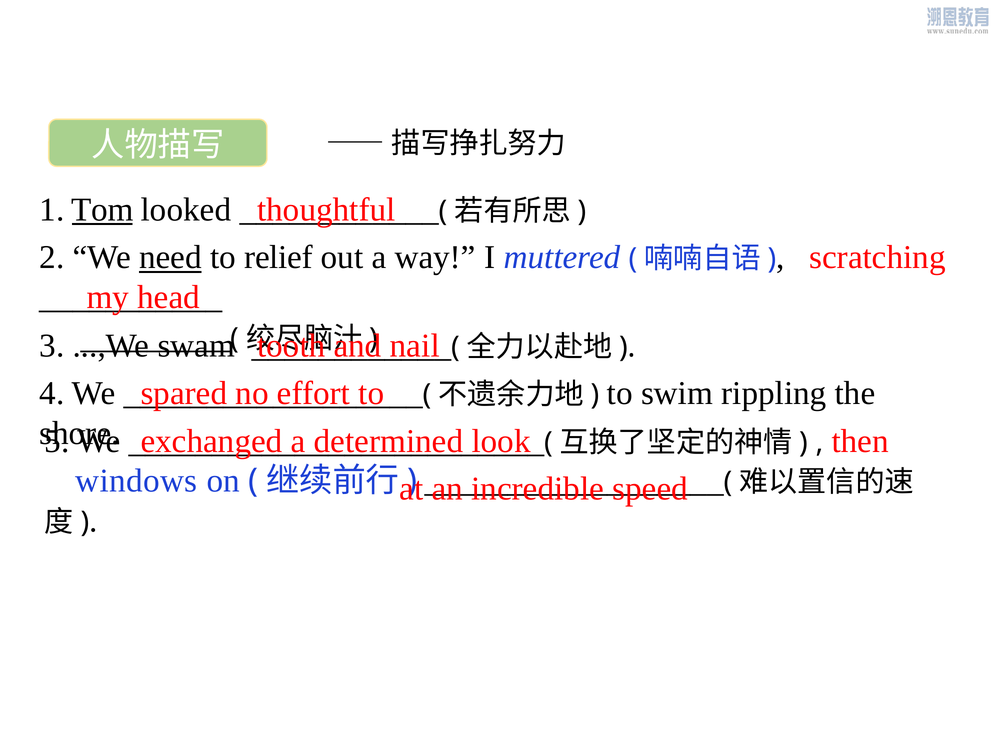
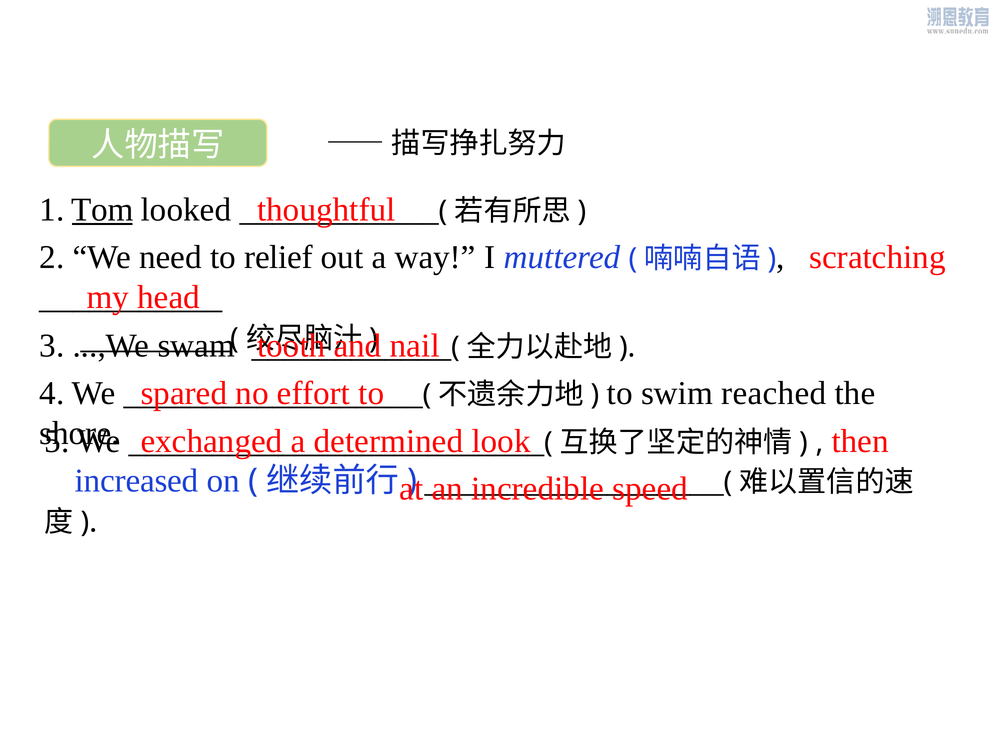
need underline: present -> none
rippling: rippling -> reached
windows: windows -> increased
